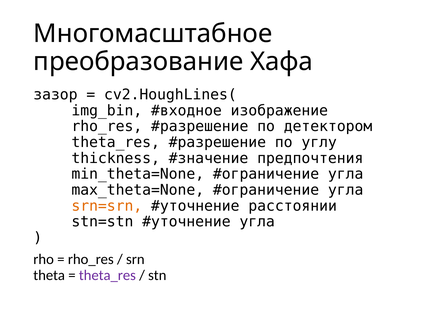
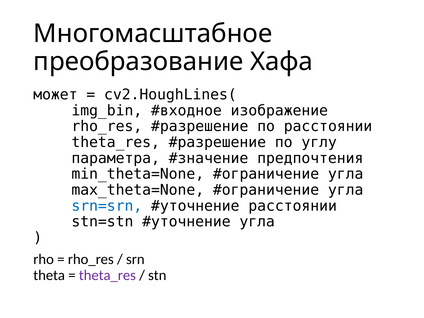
зазор: зазор -> может
по детектором: детектором -> расстоянии
thickness: thickness -> параметра
srn=srn colour: orange -> blue
